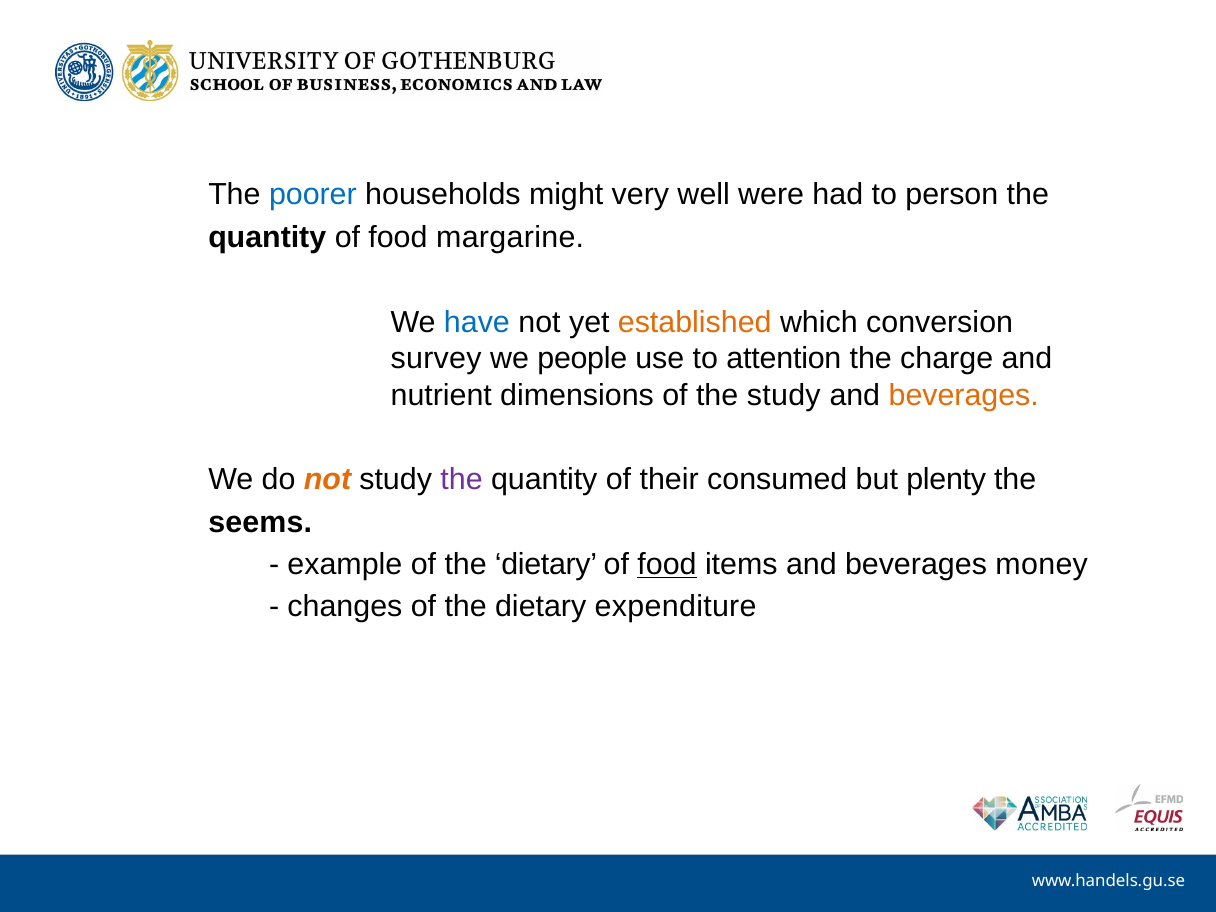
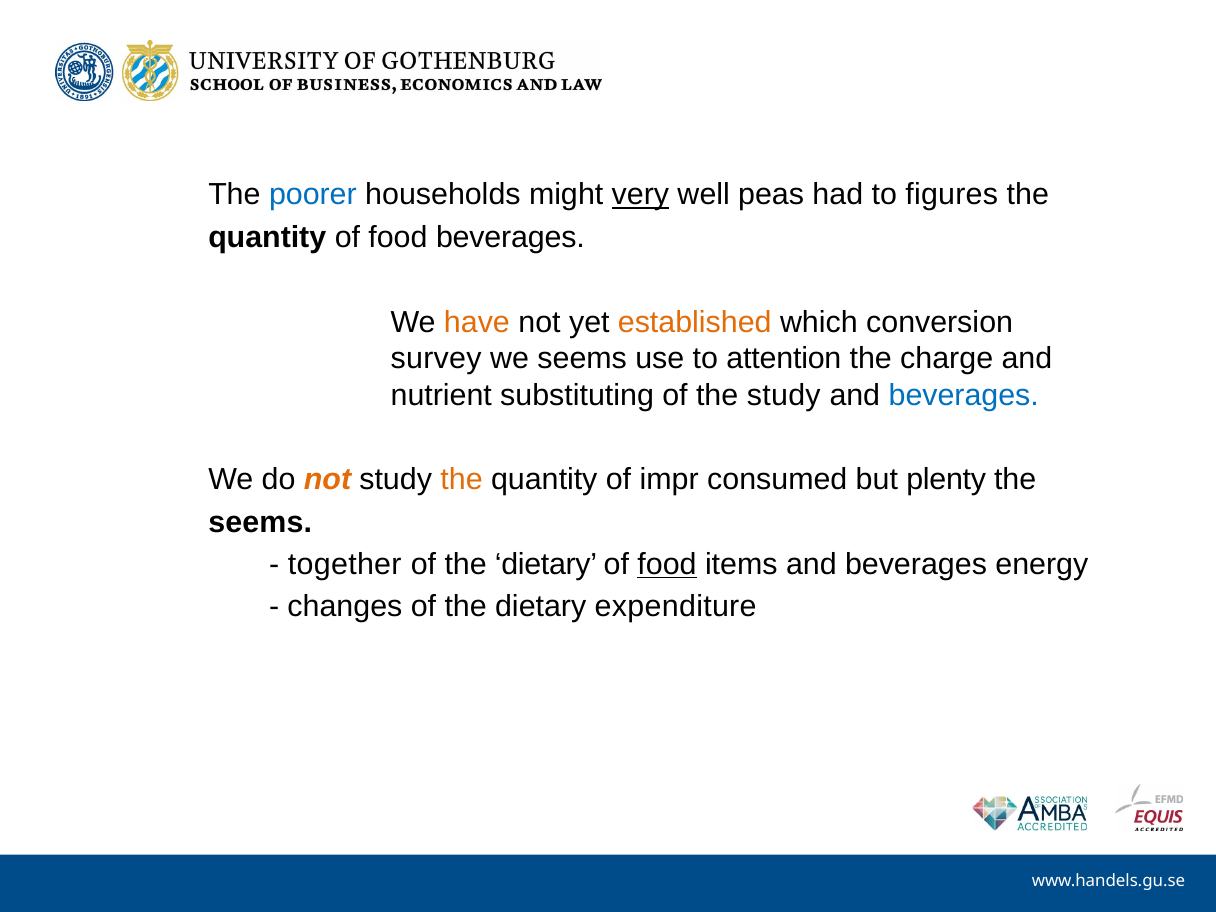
very underline: none -> present
were: were -> peas
person: person -> figures
food margarine: margarine -> beverages
have colour: blue -> orange
we people: people -> seems
dimensions: dimensions -> substituting
beverages at (964, 395) colour: orange -> blue
the at (462, 480) colour: purple -> orange
their: their -> impr
example: example -> together
money: money -> energy
